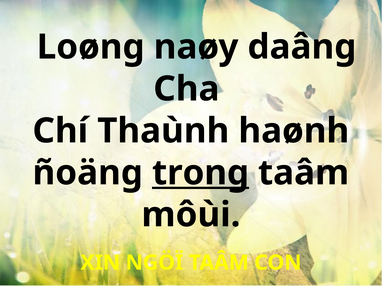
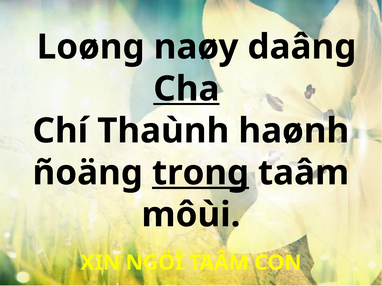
Cha underline: none -> present
